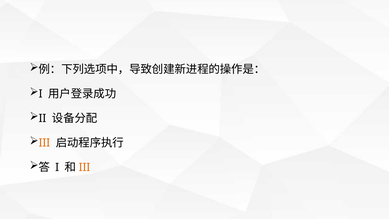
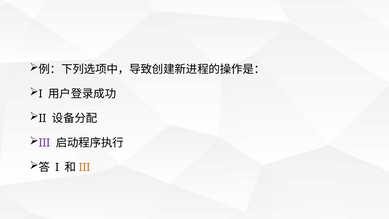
III at (44, 143) colour: orange -> purple
